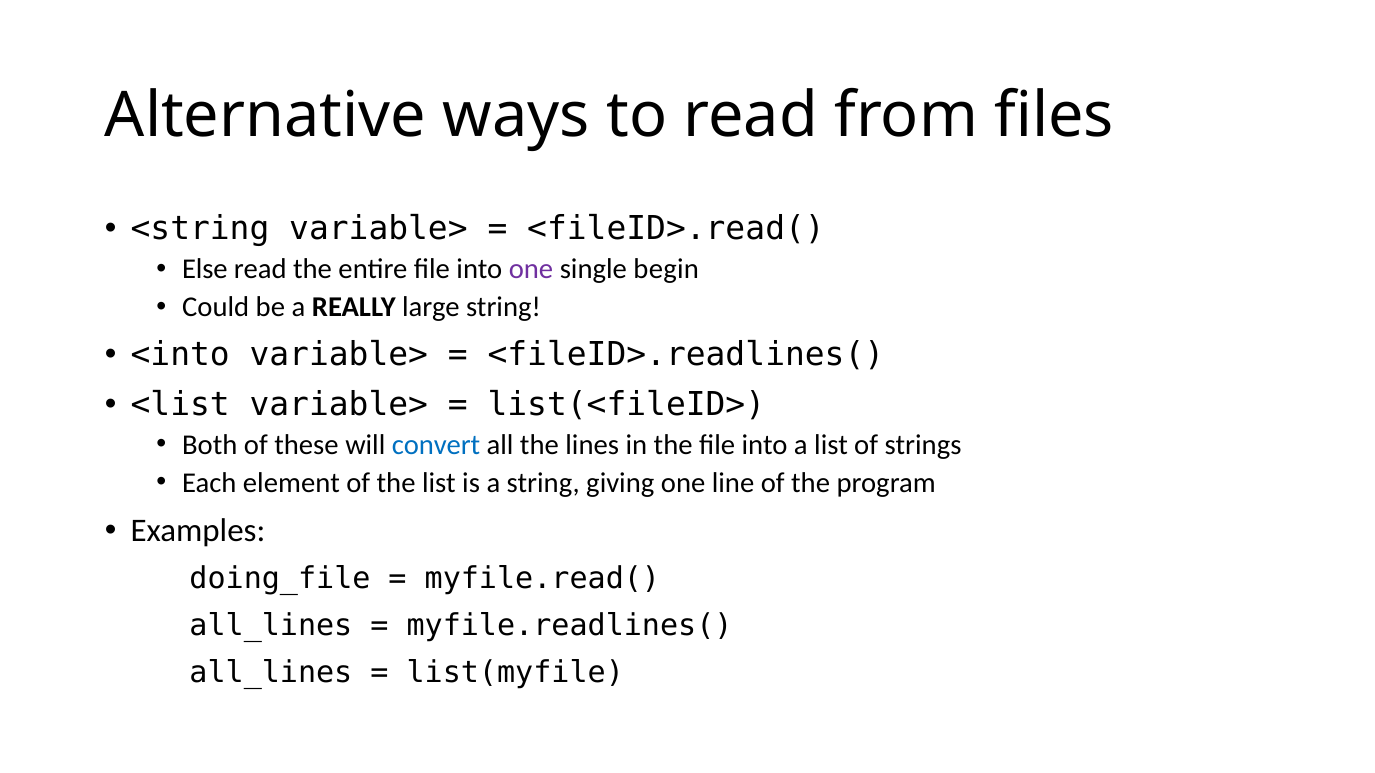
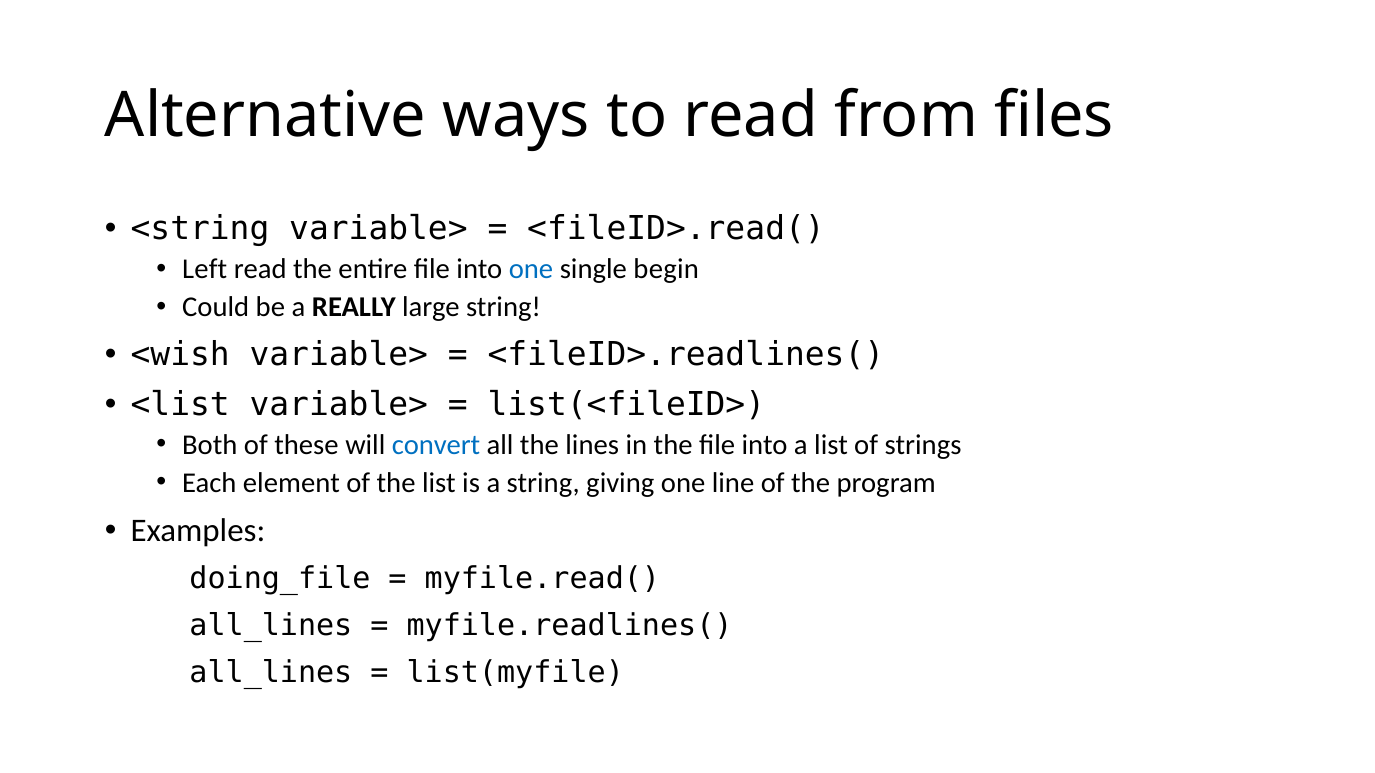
Else: Else -> Left
one at (531, 269) colour: purple -> blue
<into: <into -> <wish
